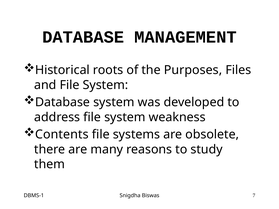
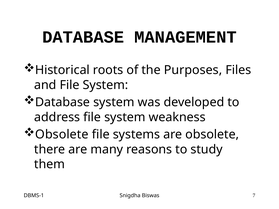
Contents at (62, 135): Contents -> Obsolete
